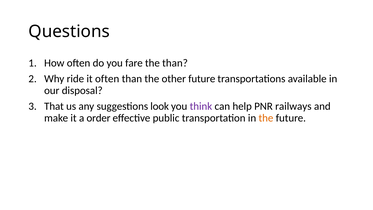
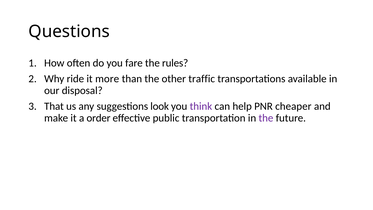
the than: than -> rules
it often: often -> more
other future: future -> traffic
railways: railways -> cheaper
the at (266, 118) colour: orange -> purple
